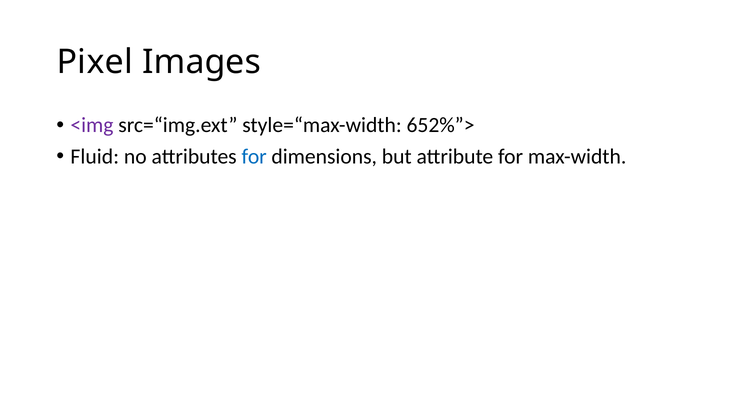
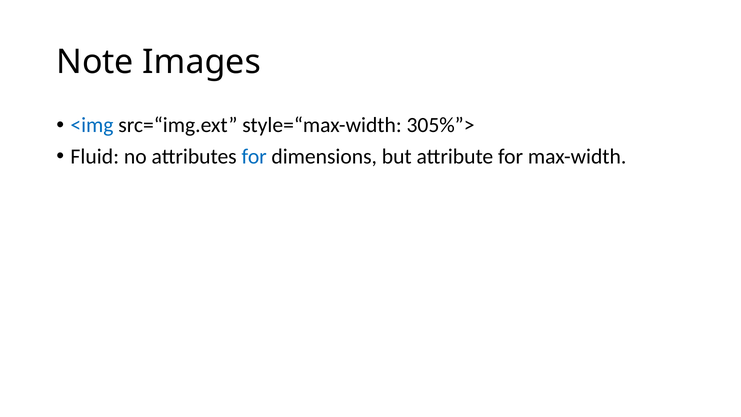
Pixel: Pixel -> Note
<img colour: purple -> blue
652%”>: 652%”> -> 305%”>
